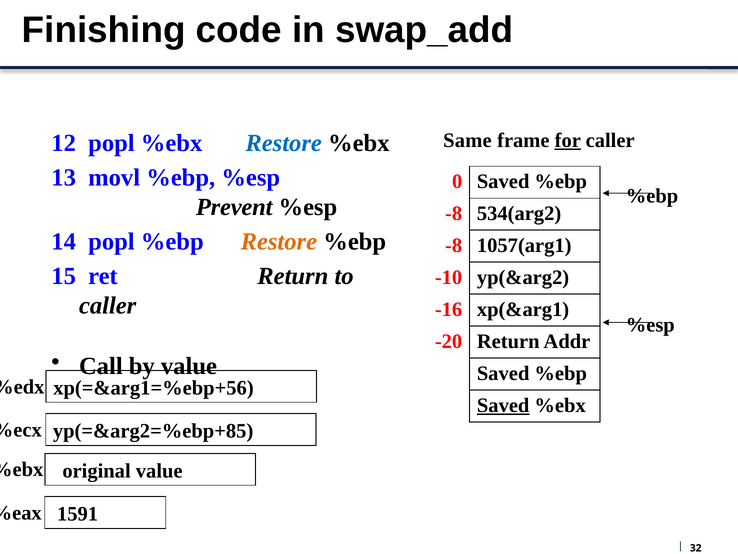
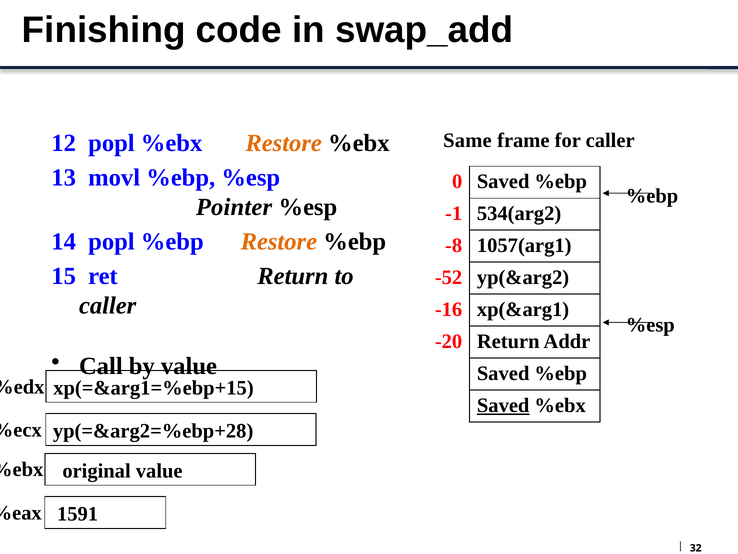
for underline: present -> none
Restore at (284, 143) colour: blue -> orange
Prevent: Prevent -> Pointer
-8 at (454, 213): -8 -> -1
-10: -10 -> -52
xp(=&arg1=%ebp+56: xp(=&arg1=%ebp+56 -> xp(=&arg1=%ebp+15
yp(=&arg2=%ebp+85: yp(=&arg2=%ebp+85 -> yp(=&arg2=%ebp+28
